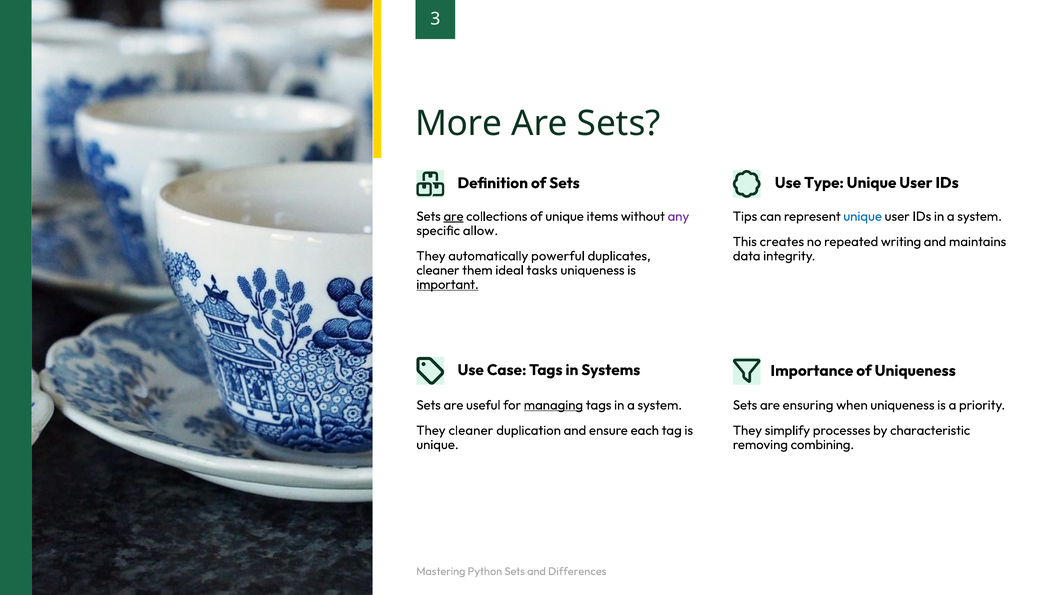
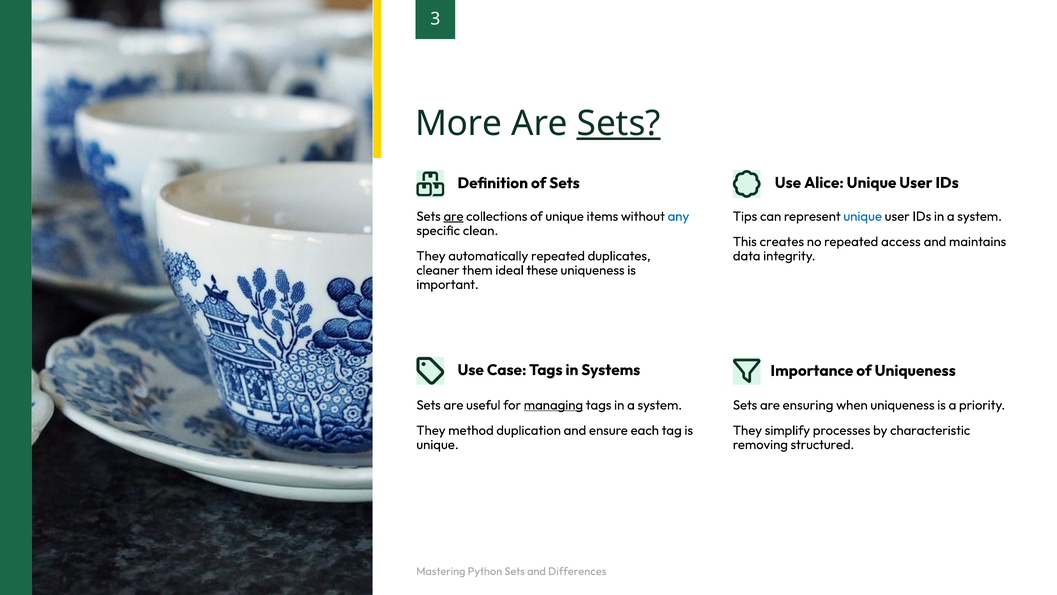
Sets at (619, 123) underline: none -> present
Type: Type -> Alice
any colour: purple -> blue
allow: allow -> clean
writing: writing -> access
automatically powerful: powerful -> repeated
tasks: tasks -> these
important underline: present -> none
They cleaner: cleaner -> method
combining: combining -> structured
